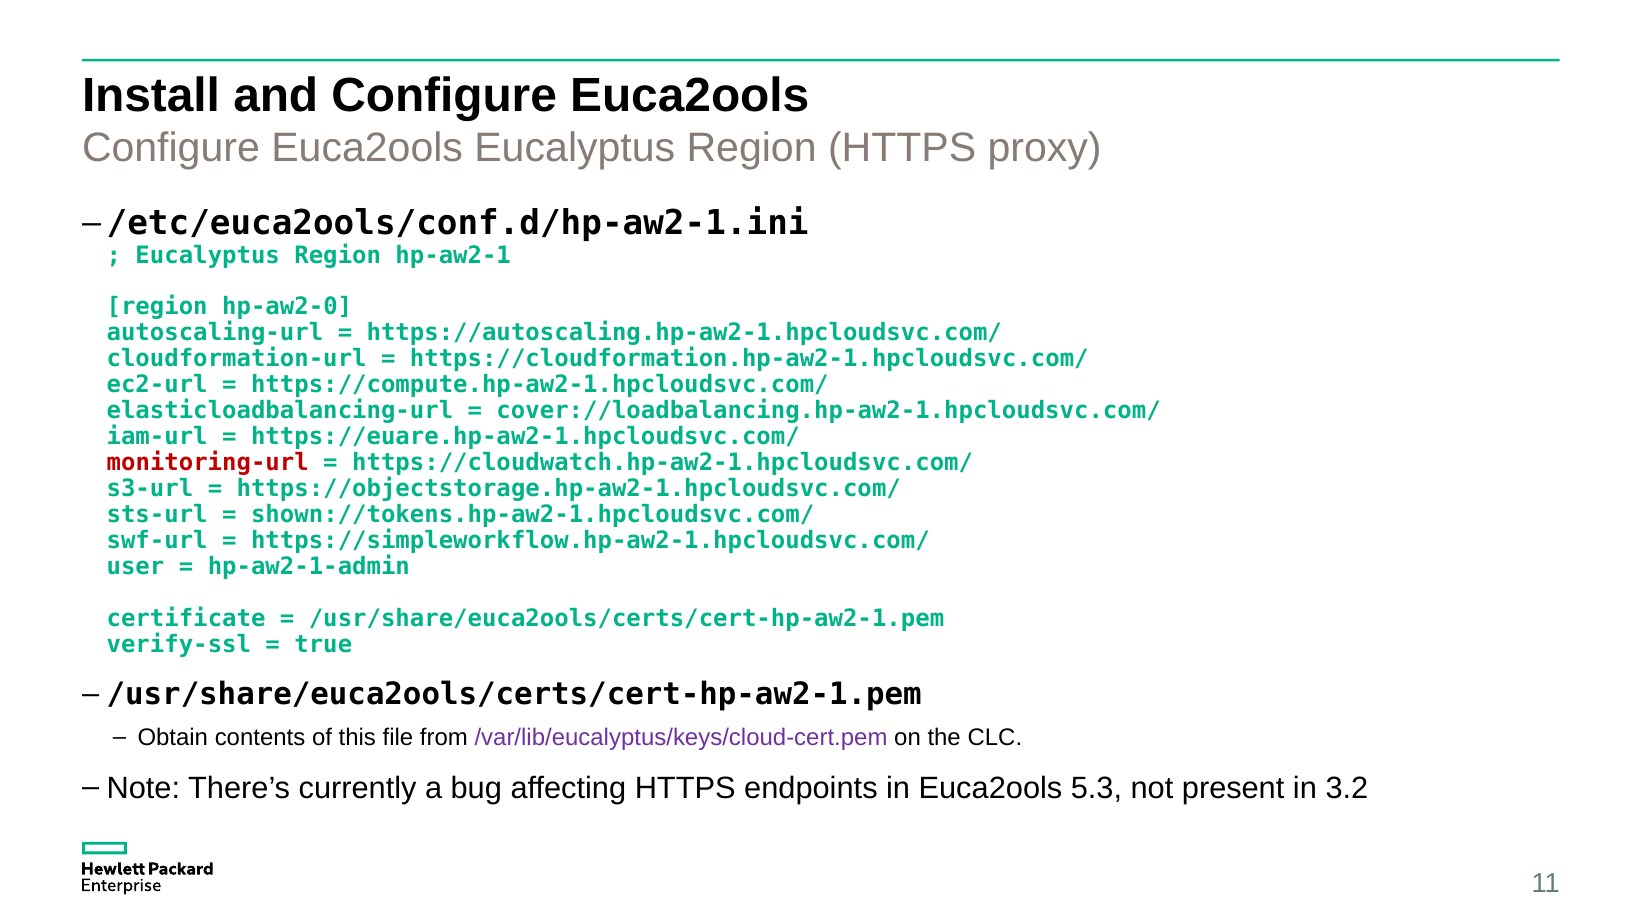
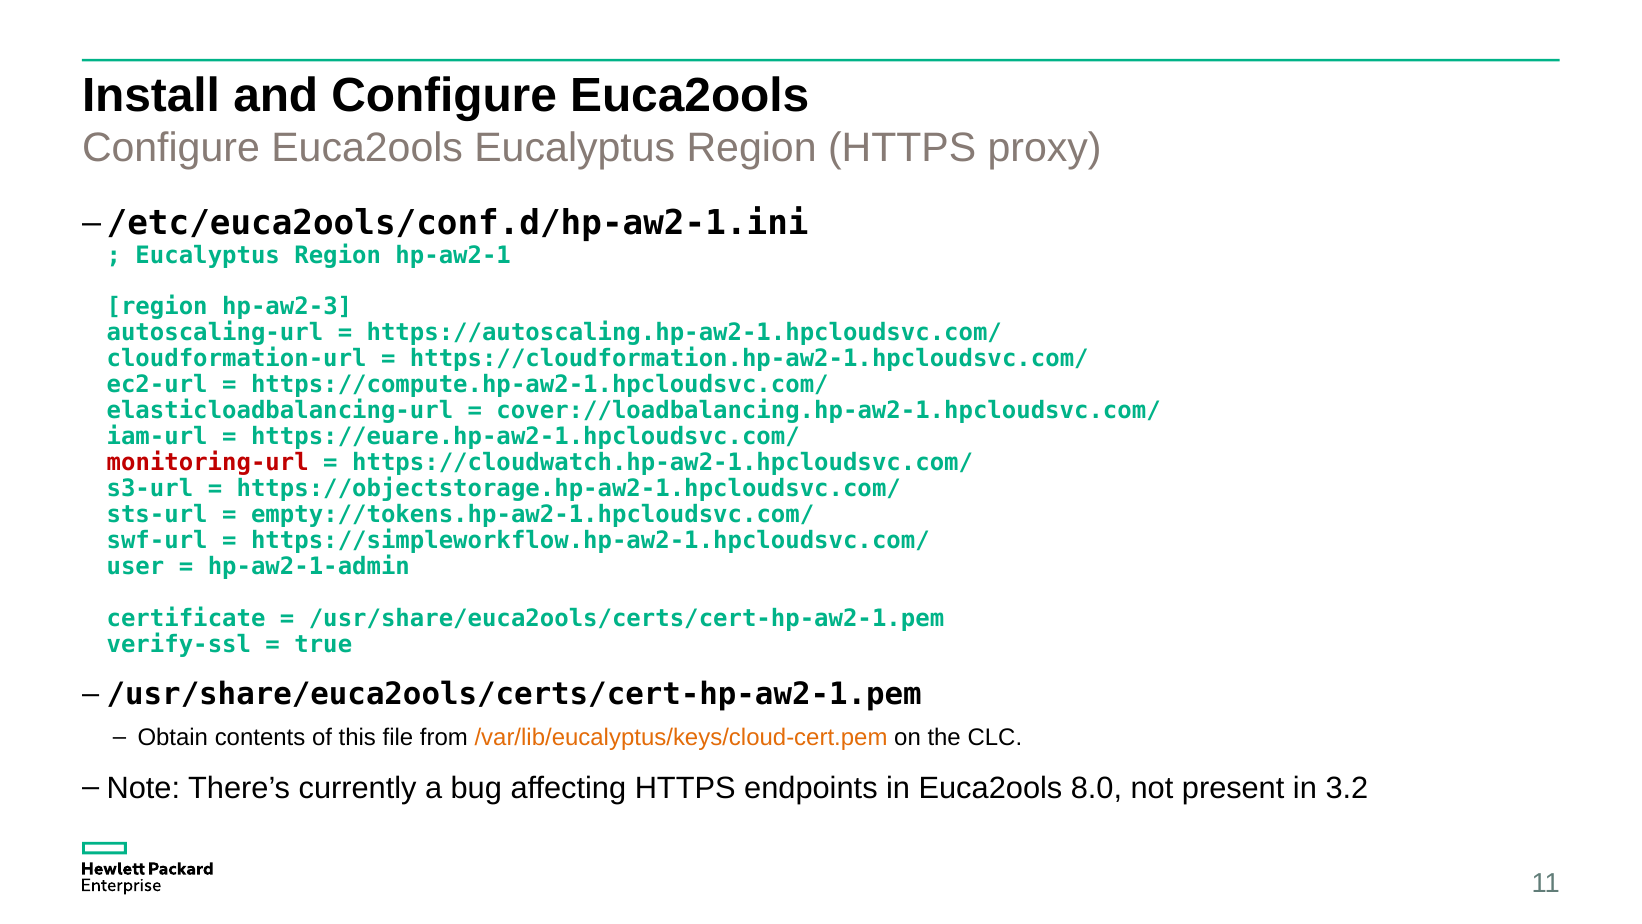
hp-aw2-0: hp-aw2-0 -> hp-aw2-3
shown://tokens.hp-aw2-1.hpcloudsvc.com/: shown://tokens.hp-aw2-1.hpcloudsvc.com/ -> empty://tokens.hp-aw2-1.hpcloudsvc.com/
/var/lib/eucalyptus/keys/cloud-cert.pem colour: purple -> orange
5.3: 5.3 -> 8.0
